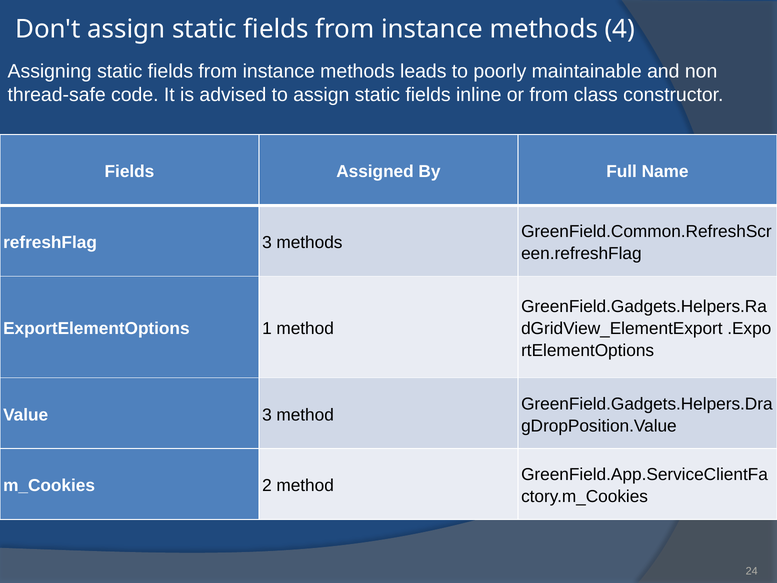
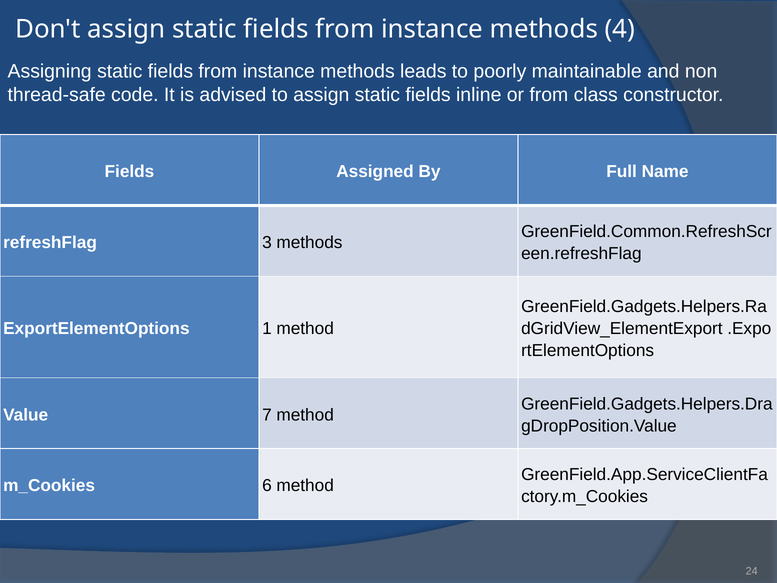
Value 3: 3 -> 7
2: 2 -> 6
